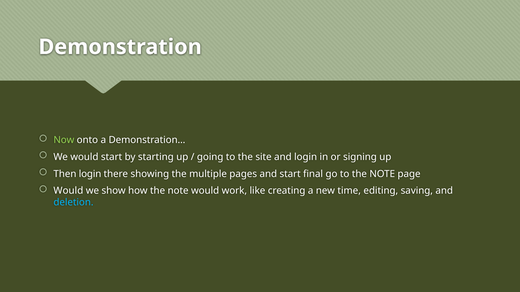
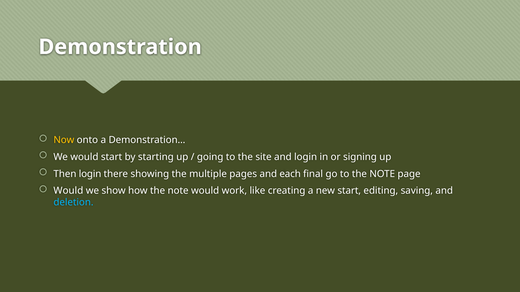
Now colour: light green -> yellow
and start: start -> each
new time: time -> start
